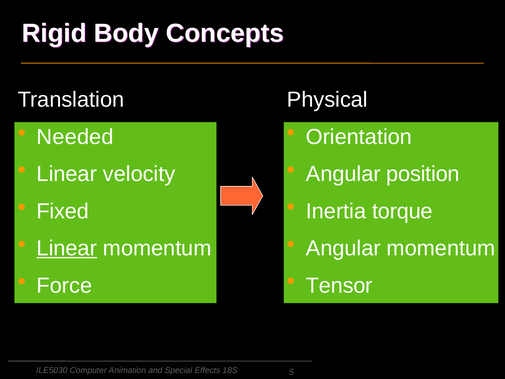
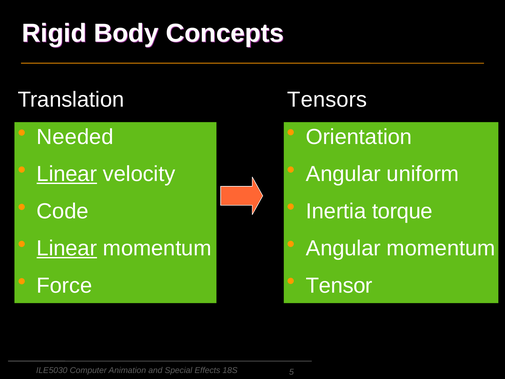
Physical: Physical -> Tensors
Linear at (67, 174) underline: none -> present
position: position -> uniform
Fixed: Fixed -> Code
